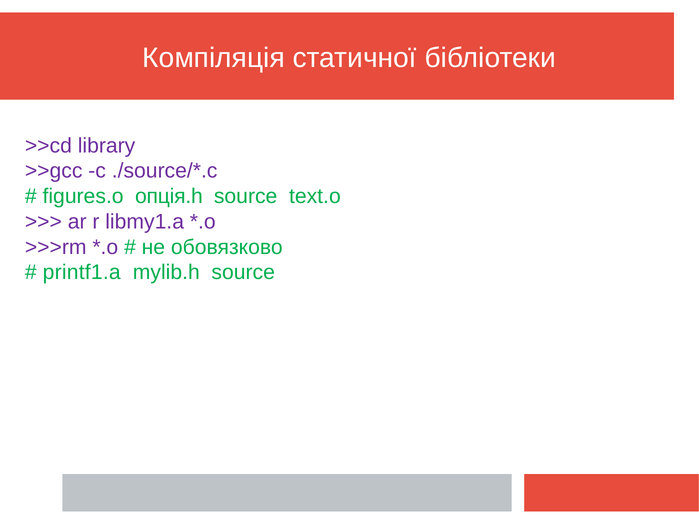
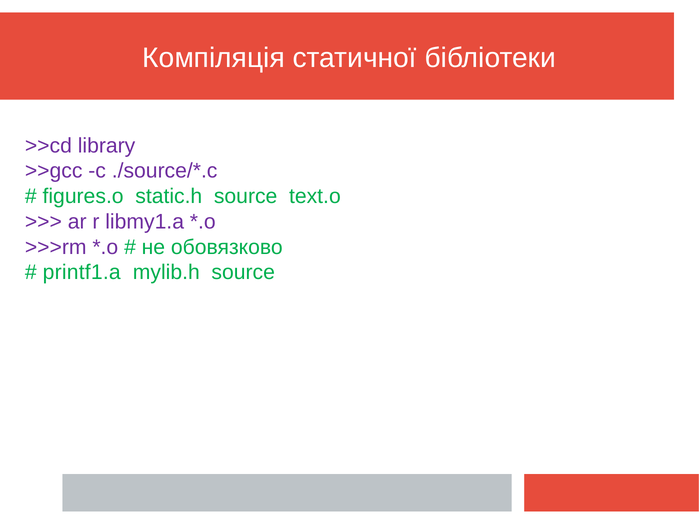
опція.h: опція.h -> static.h
